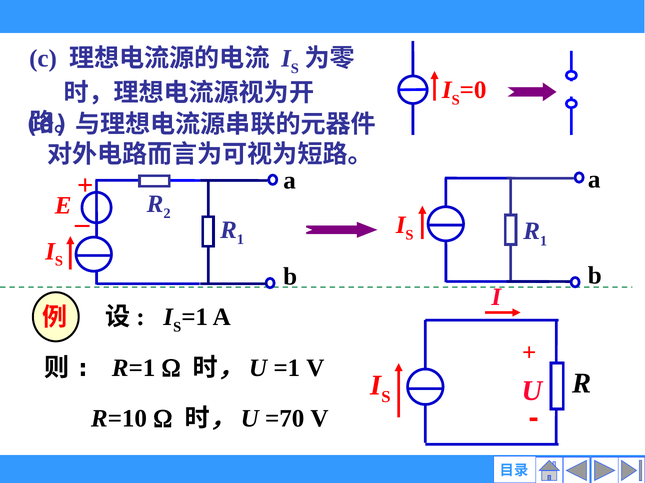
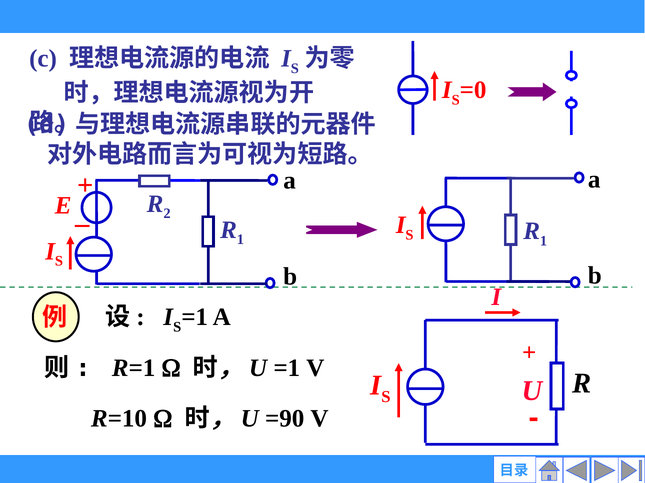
=70: =70 -> =90
